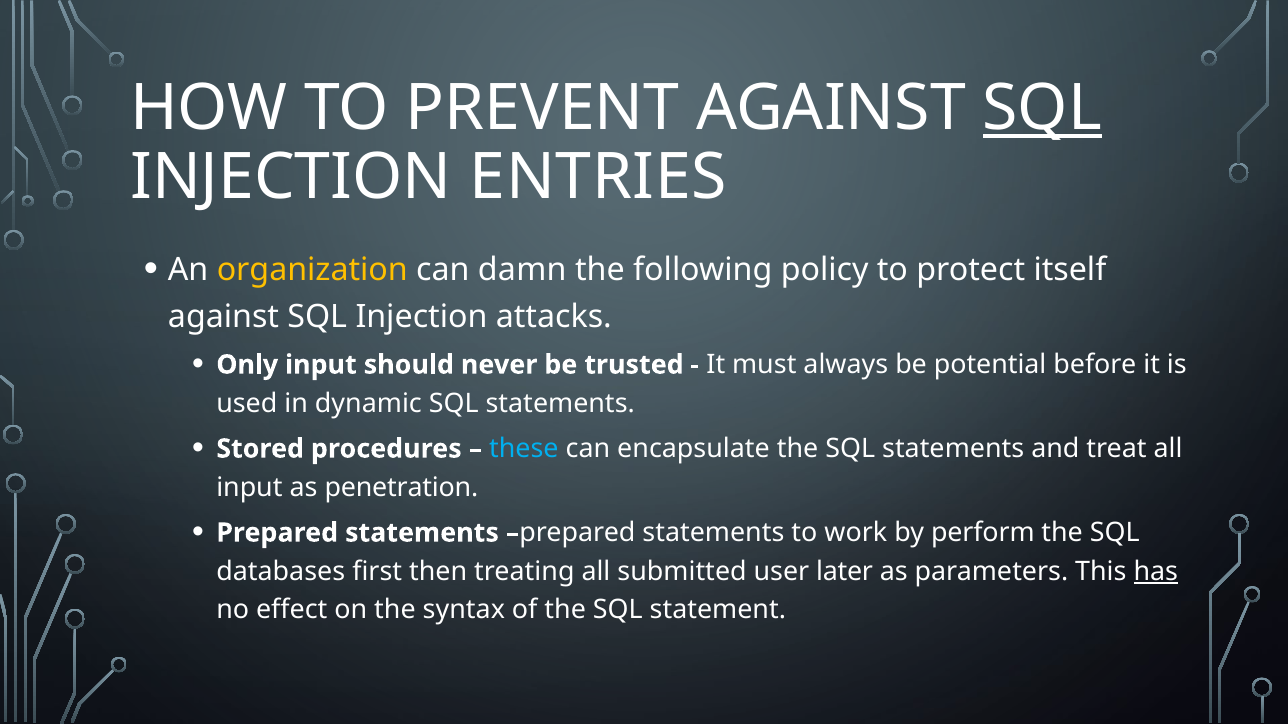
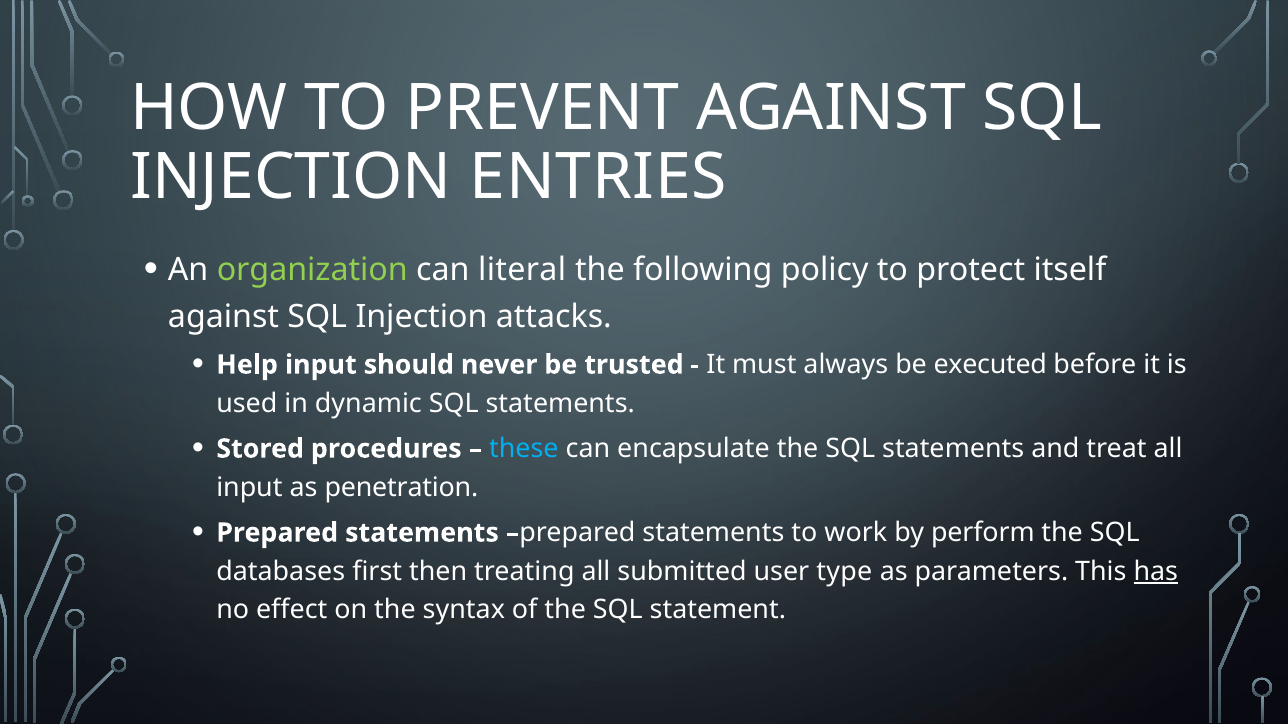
SQL at (1042, 108) underline: present -> none
organization colour: yellow -> light green
damn: damn -> literal
Only: Only -> Help
potential: potential -> executed
later: later -> type
